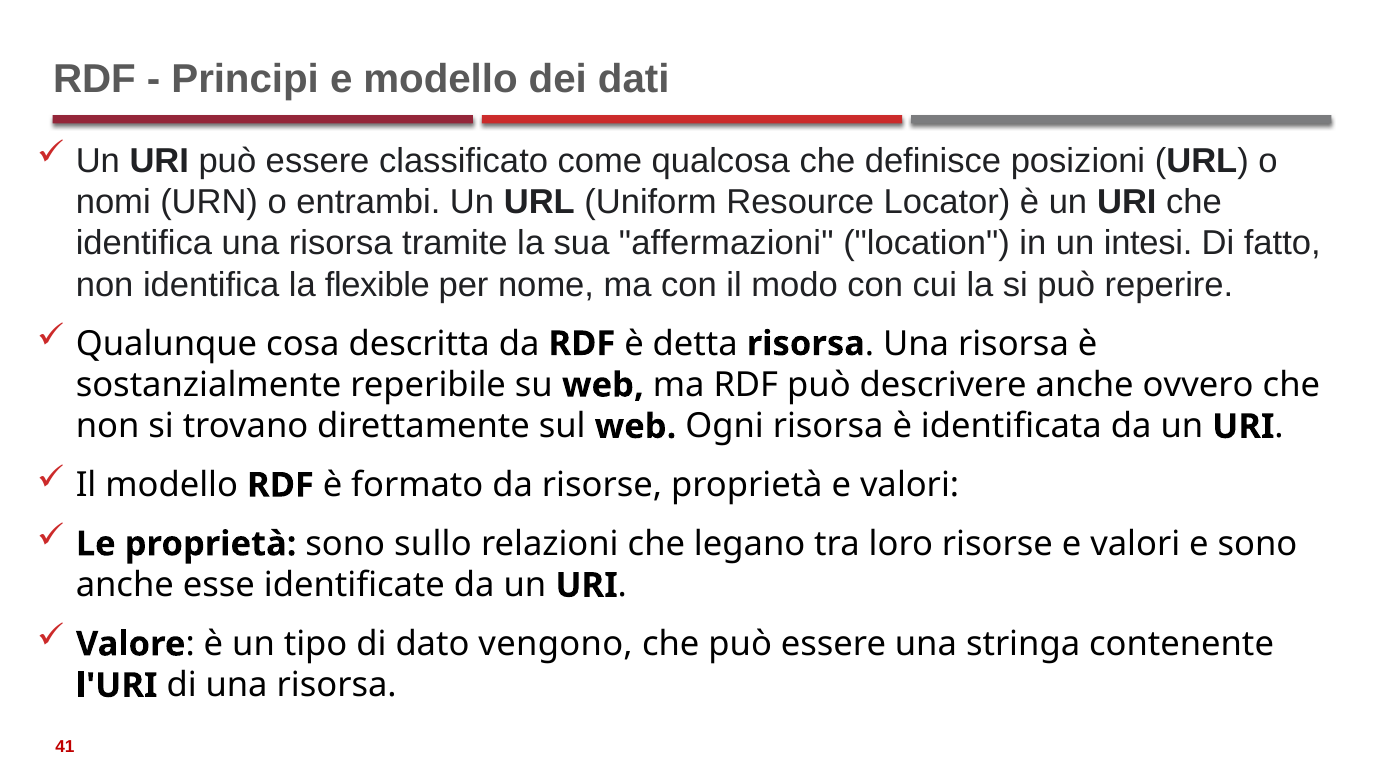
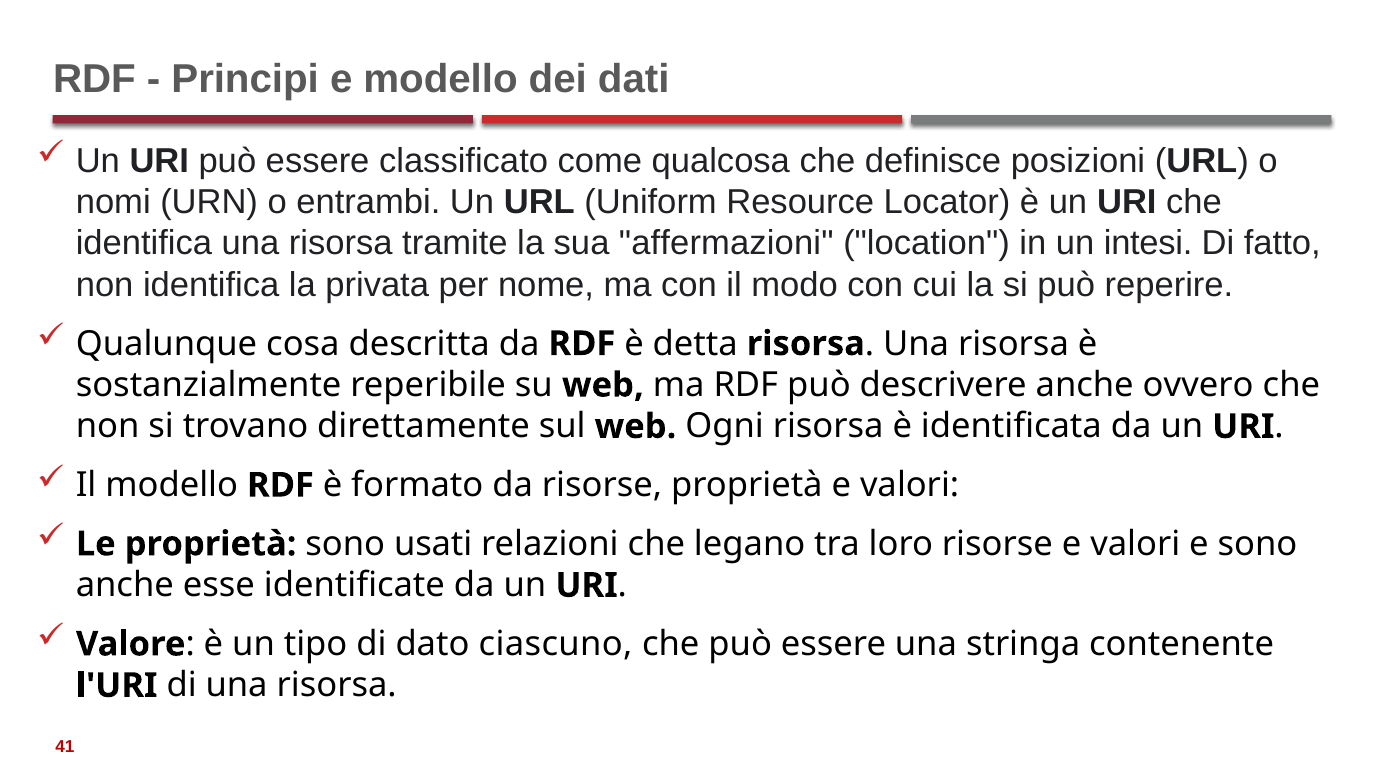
flexible: flexible -> privata
sullo: sullo -> usati
vengono: vengono -> ciascuno
